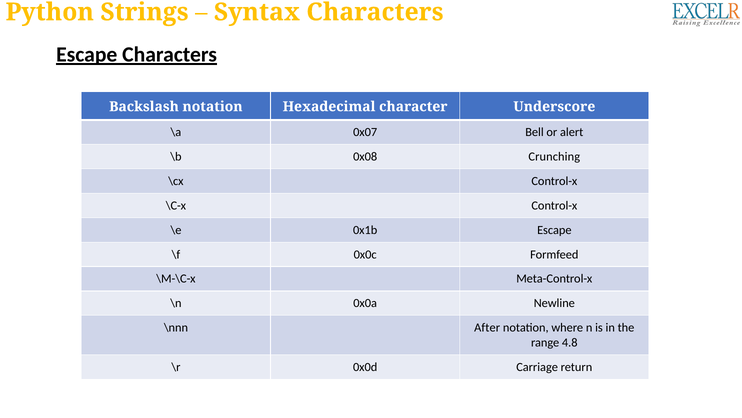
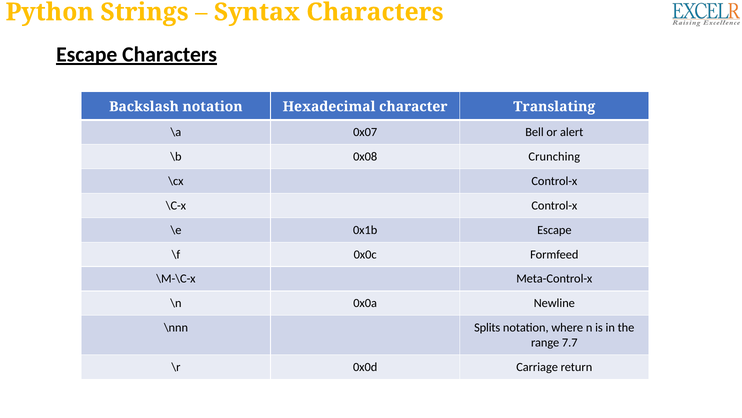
Underscore: Underscore -> Translating
After: After -> Splits
4.8: 4.8 -> 7.7
